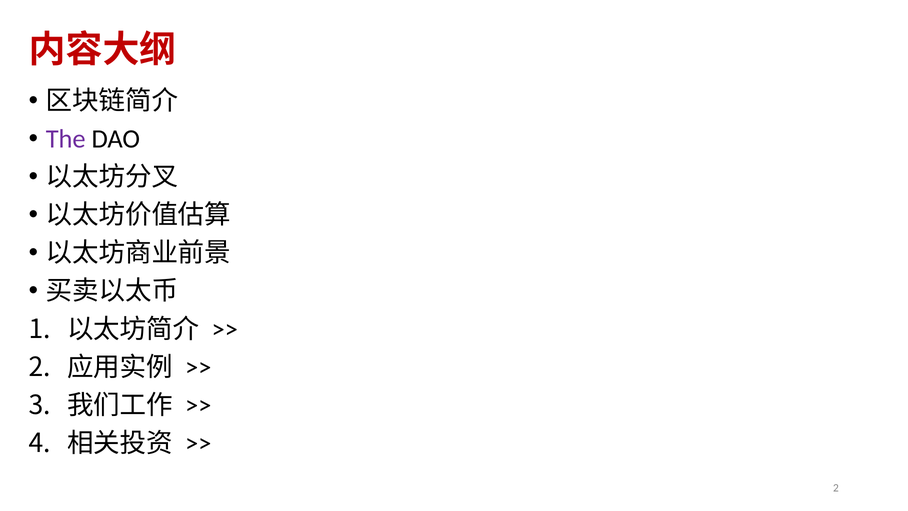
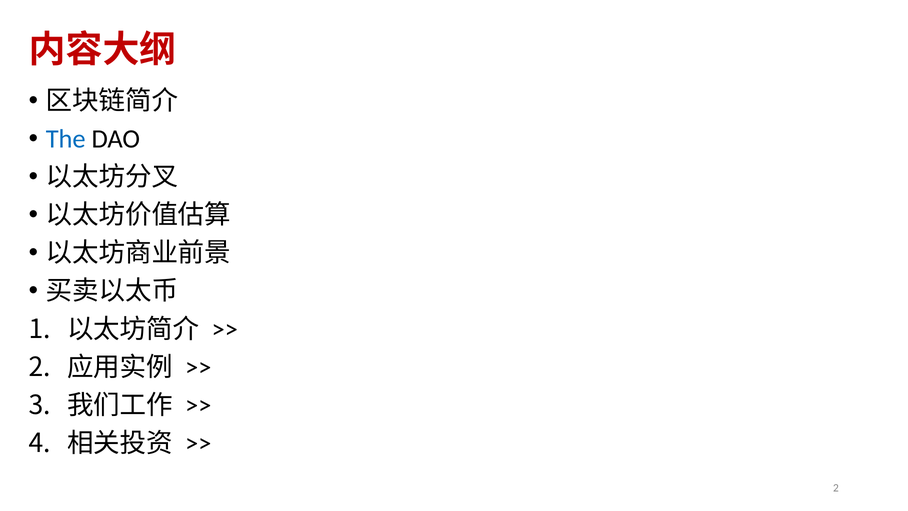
The colour: purple -> blue
